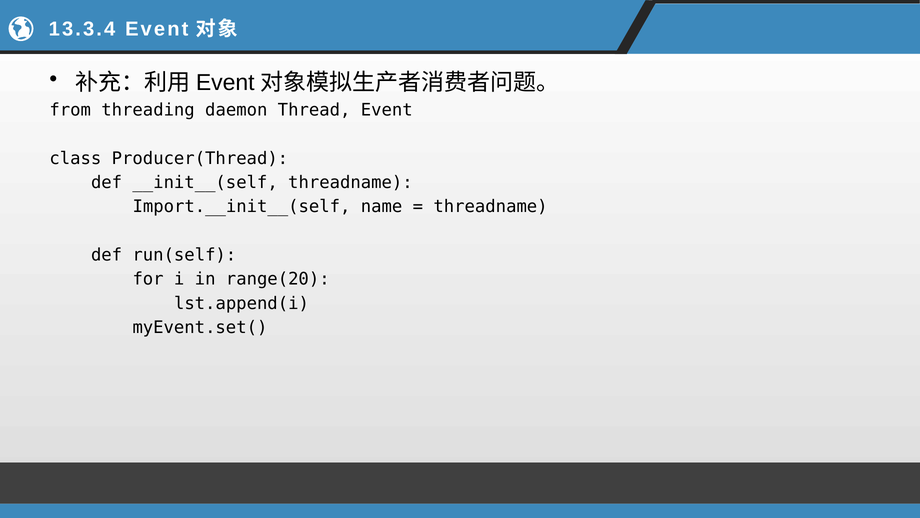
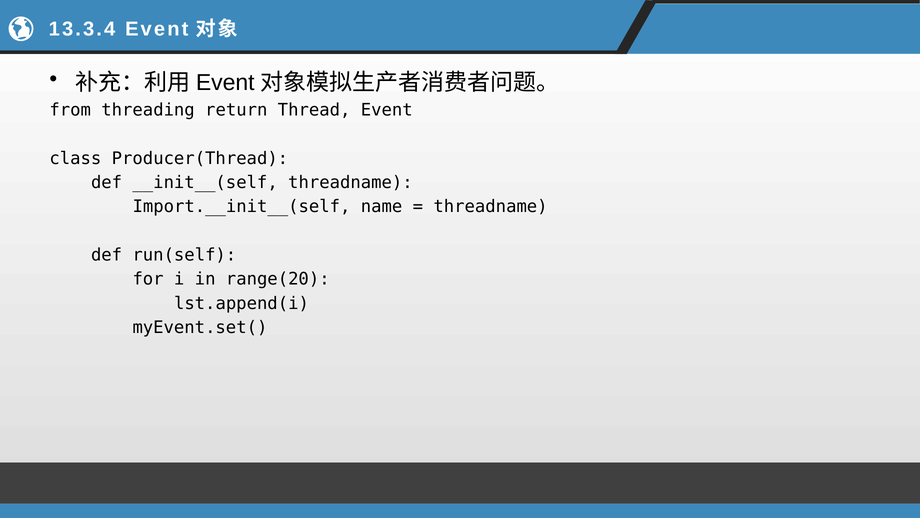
daemon: daemon -> return
